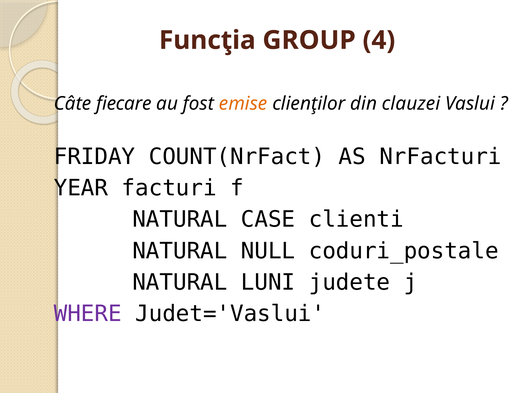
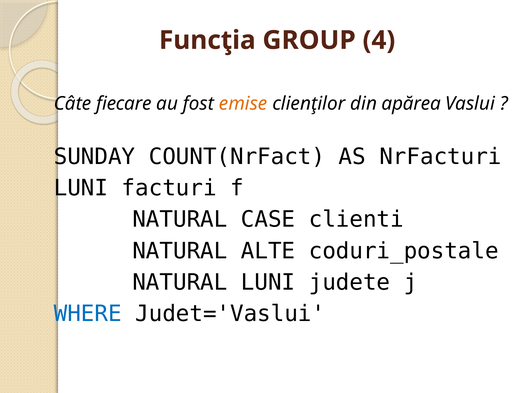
clauzei: clauzei -> apărea
FRIDAY: FRIDAY -> SUNDAY
YEAR at (81, 188): YEAR -> LUNI
NULL: NULL -> ALTE
WHERE colour: purple -> blue
